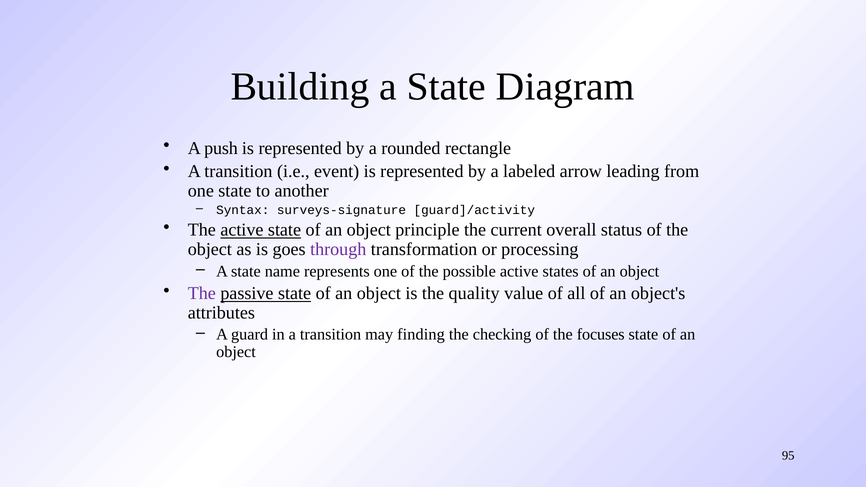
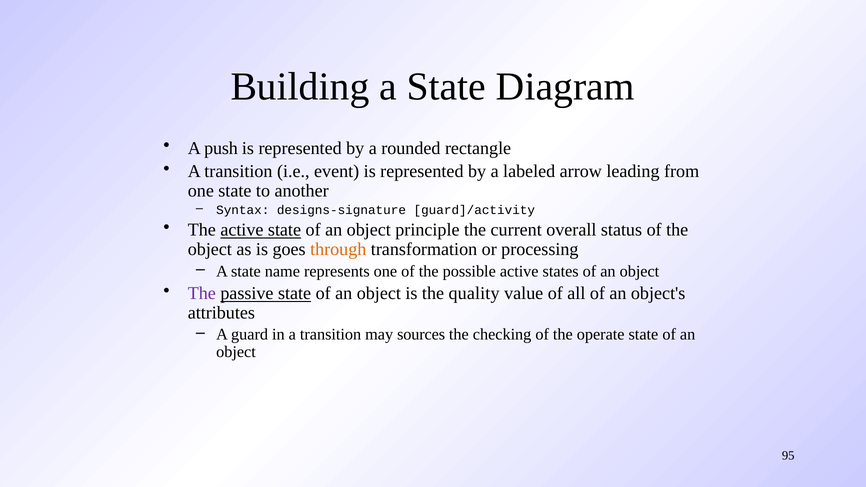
surveys-signature: surveys-signature -> designs-signature
through colour: purple -> orange
finding: finding -> sources
focuses: focuses -> operate
